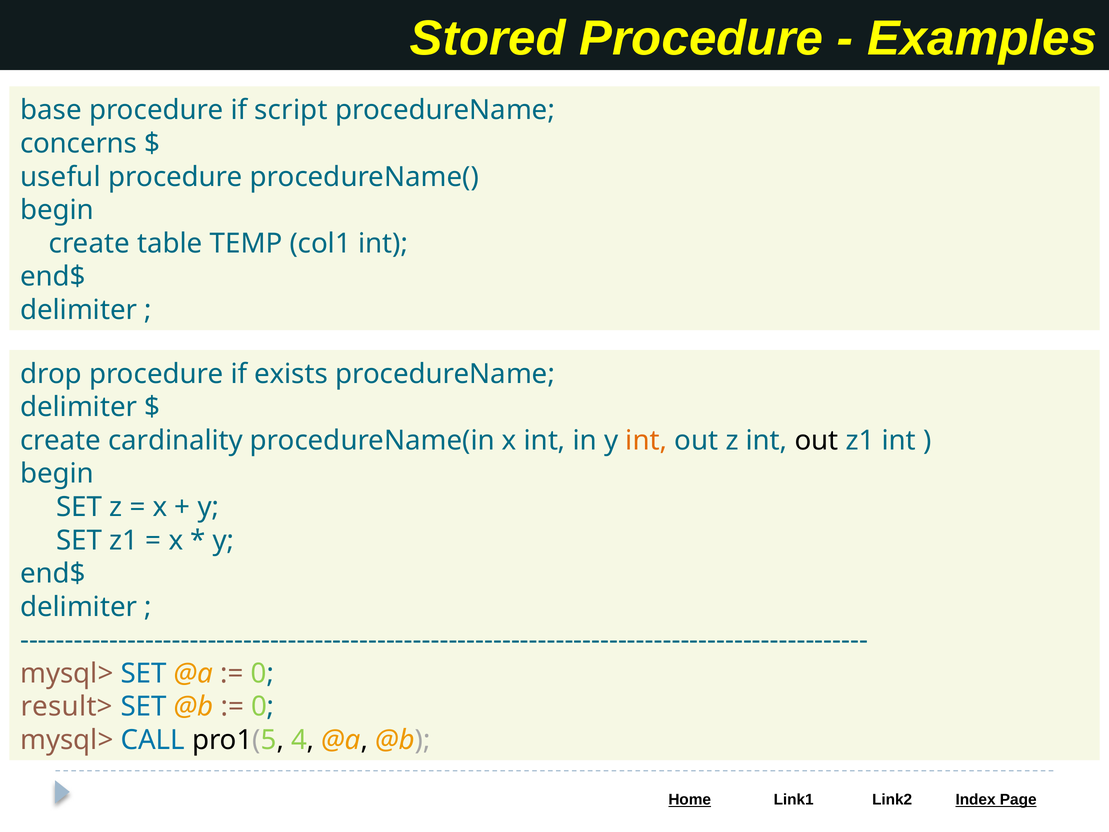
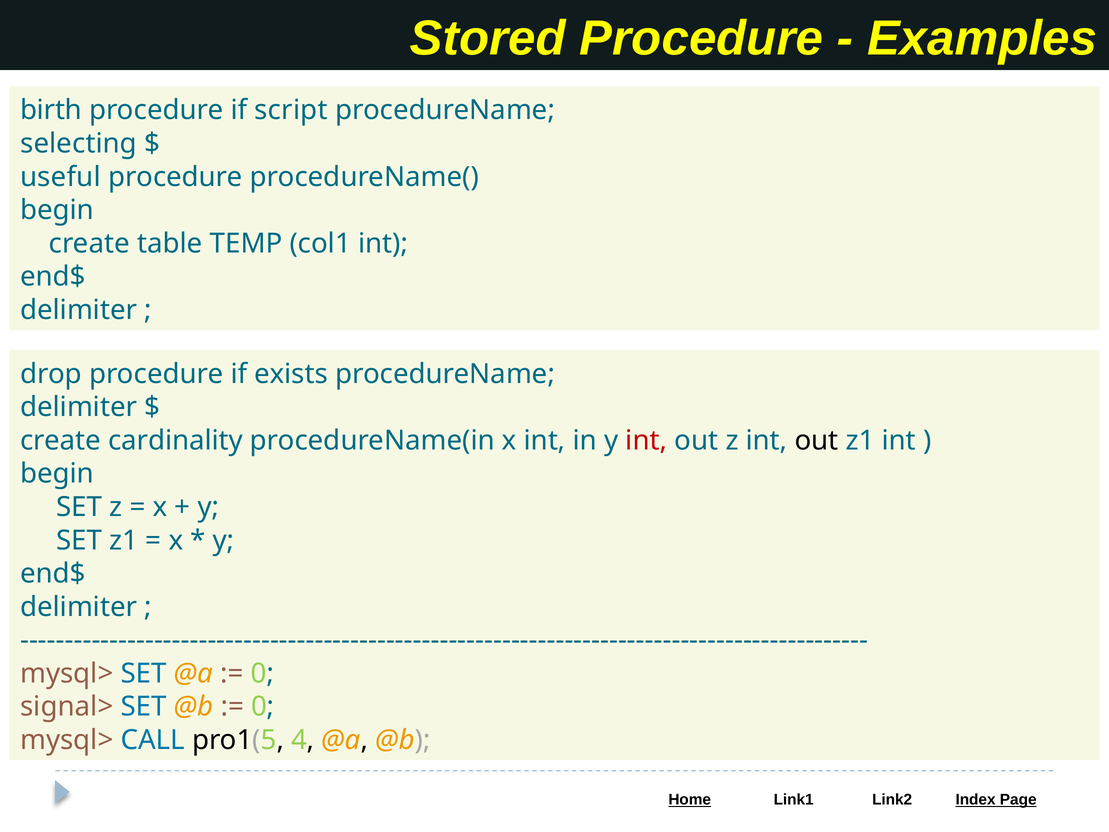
base: base -> birth
concerns: concerns -> selecting
int at (646, 440) colour: orange -> red
result>: result> -> signal>
